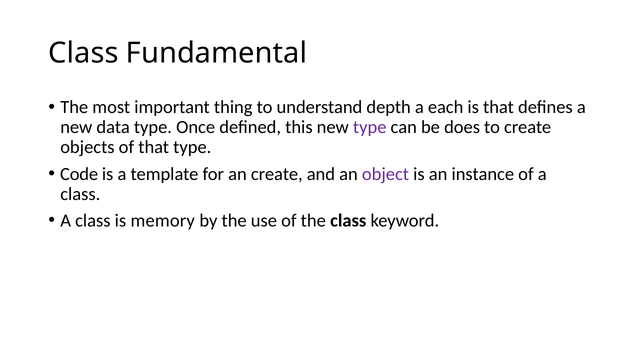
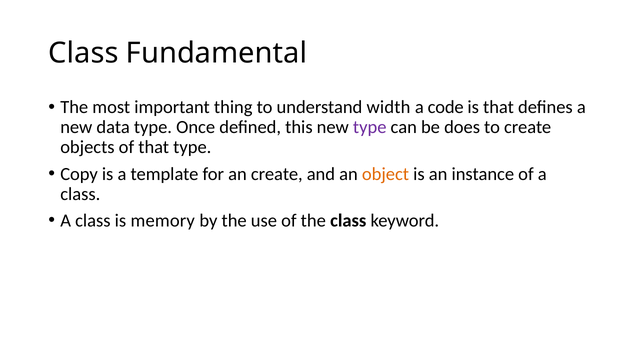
depth: depth -> width
each: each -> code
Code: Code -> Copy
object colour: purple -> orange
